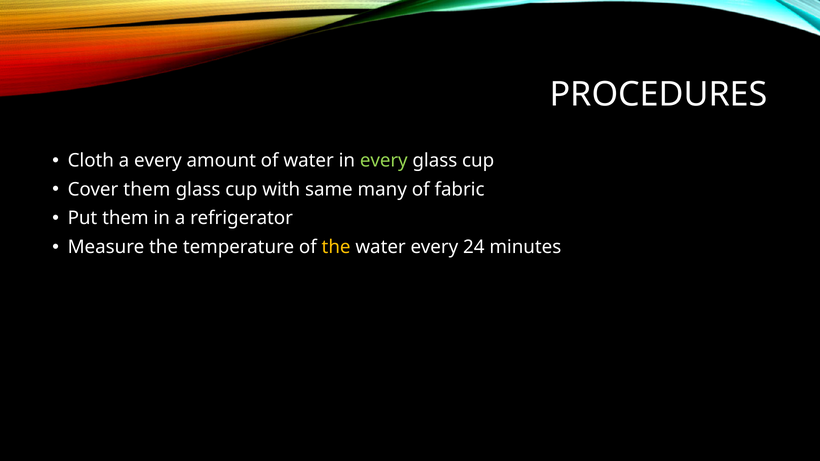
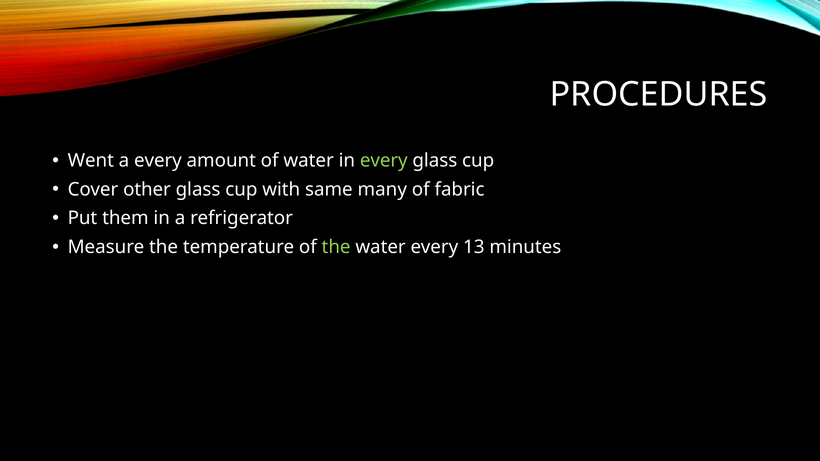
Cloth: Cloth -> Went
Cover them: them -> other
the at (336, 247) colour: yellow -> light green
24: 24 -> 13
